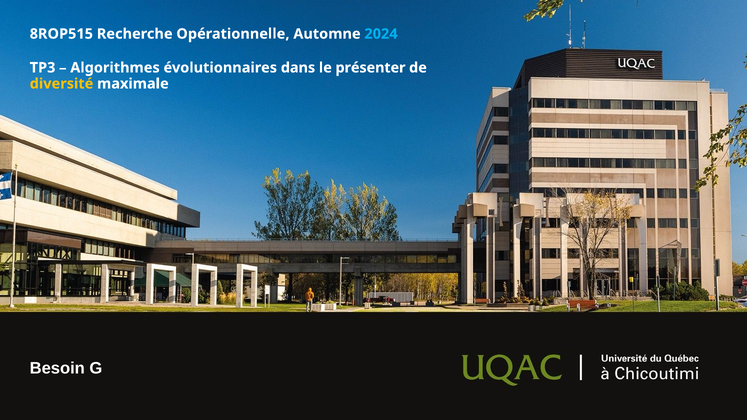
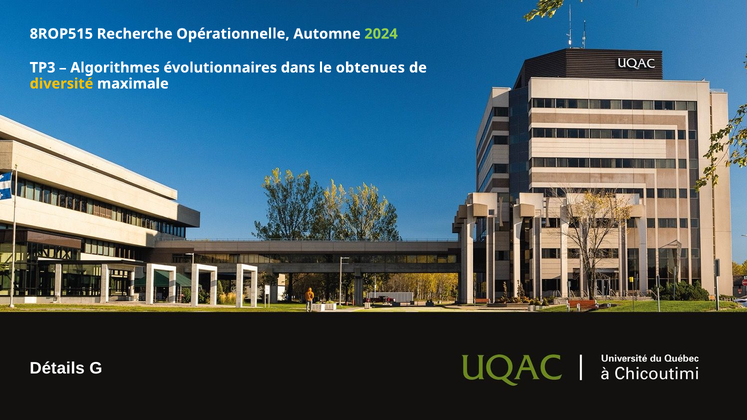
2024 colour: light blue -> light green
présenter: présenter -> obtenues
Besoin: Besoin -> Détails
